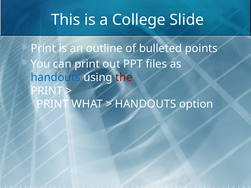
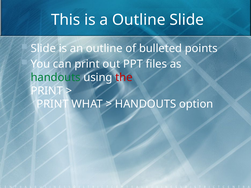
a College: College -> Outline
Print at (43, 48): Print -> Slide
handouts at (56, 77) colour: blue -> green
